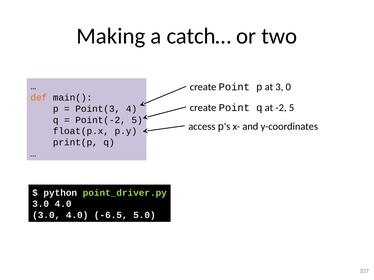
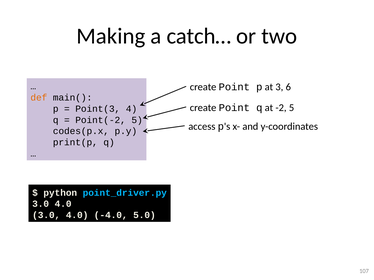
0: 0 -> 6
float(p.x: float(p.x -> codes(p.x
point_driver.py colour: light green -> light blue
-6.5: -6.5 -> -4.0
